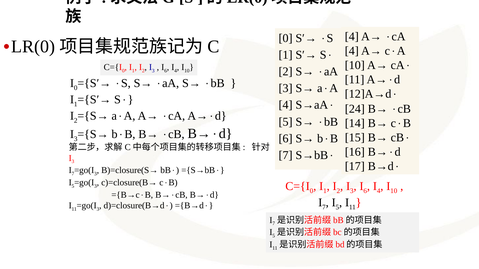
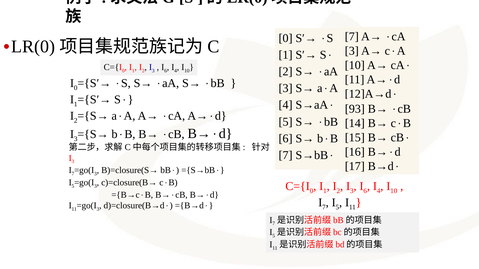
4 at (352, 37): 4 -> 7
4 at (352, 51): 4 -> 3
24: 24 -> 93
